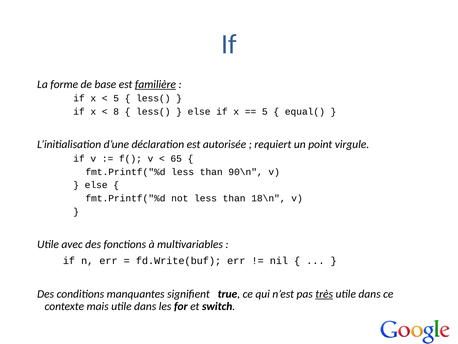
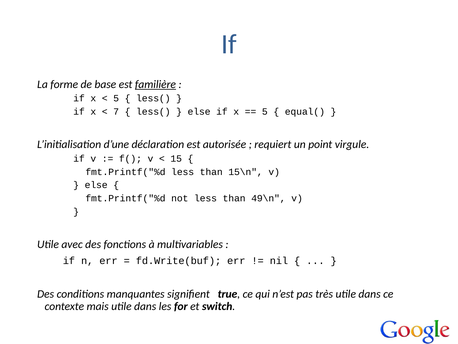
8: 8 -> 7
65: 65 -> 15
90\n: 90\n -> 15\n
18\n: 18\n -> 49\n
très underline: present -> none
